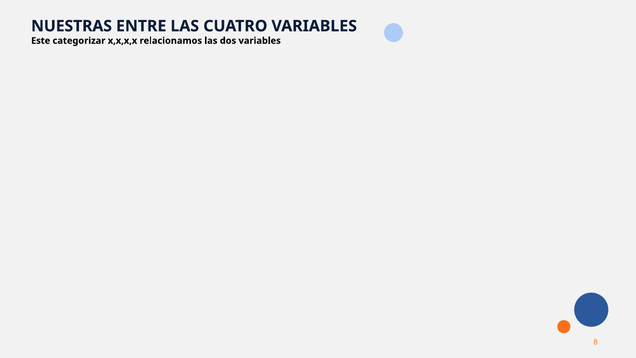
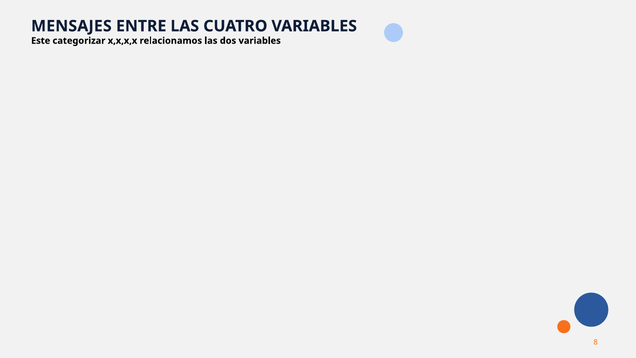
NUESTRAS: NUESTRAS -> MENSAJES
